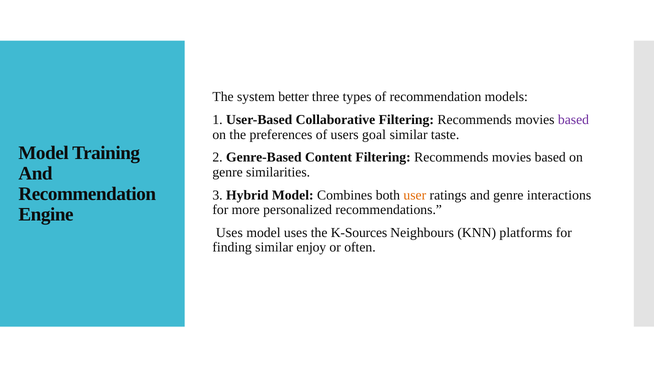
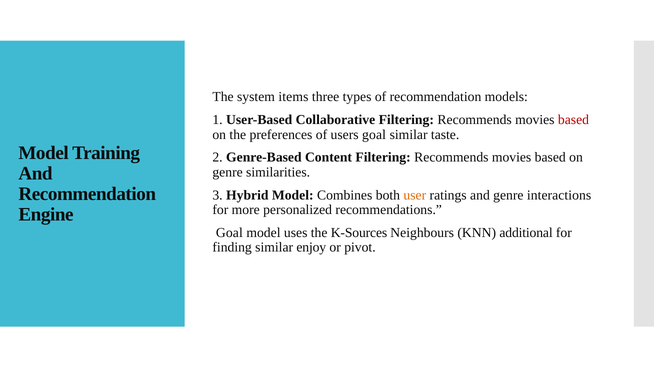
better: better -> items
based at (573, 120) colour: purple -> red
Uses at (229, 233): Uses -> Goal
platforms: platforms -> additional
often: often -> pivot
